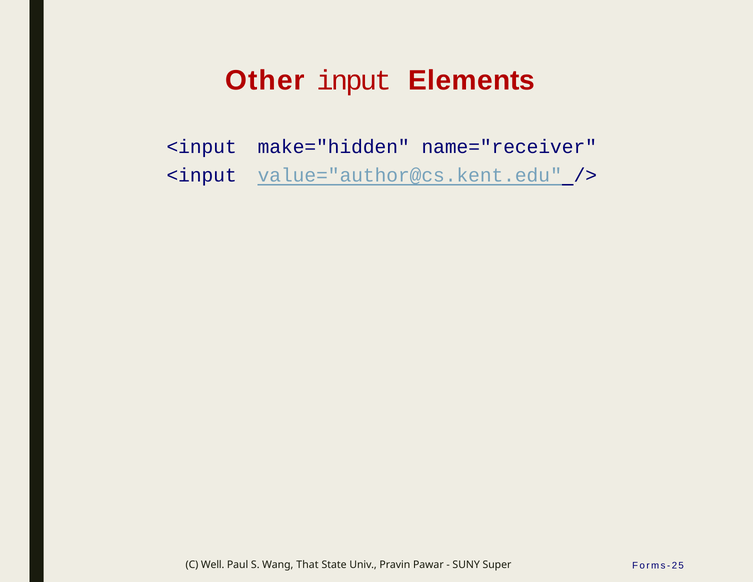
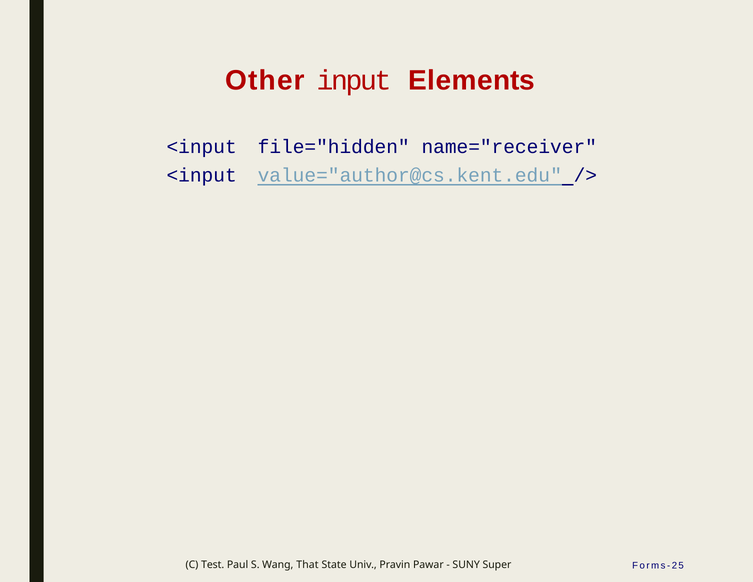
make="hidden: make="hidden -> file="hidden
Well: Well -> Test
